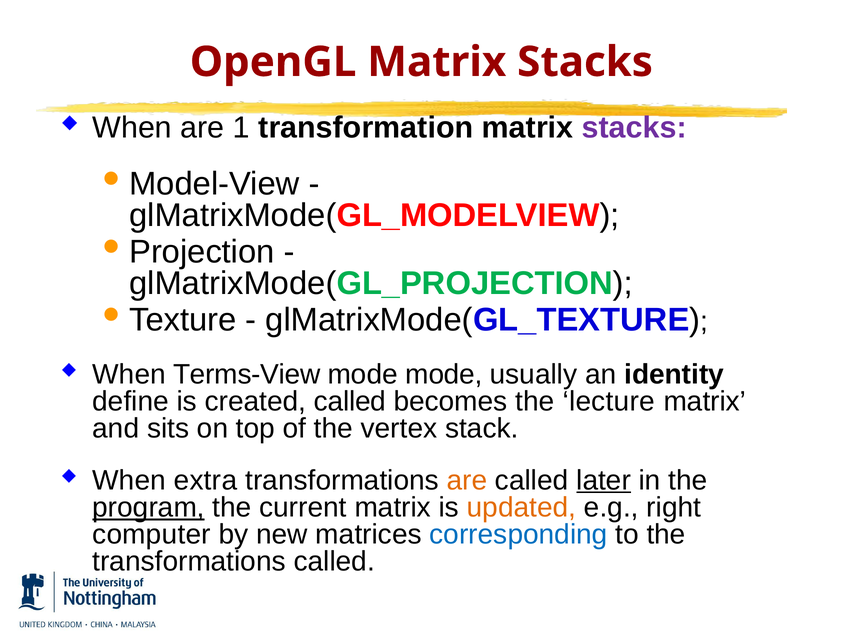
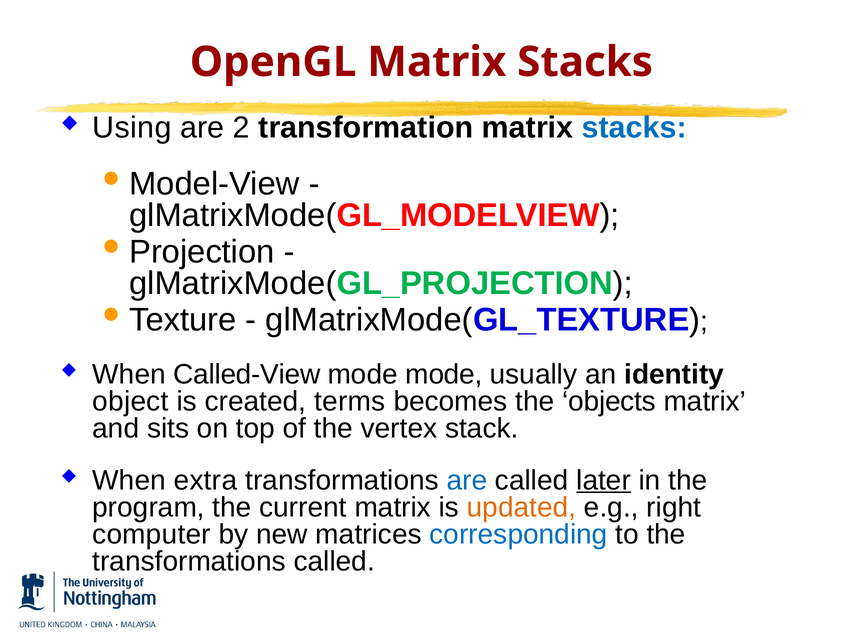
When at (132, 128): When -> Using
1: 1 -> 2
stacks at (634, 128) colour: purple -> blue
Terms-View: Terms-View -> Called-View
define: define -> object
created called: called -> terms
lecture: lecture -> objects
are at (467, 480) colour: orange -> blue
program underline: present -> none
